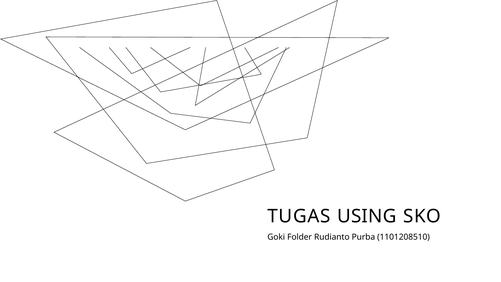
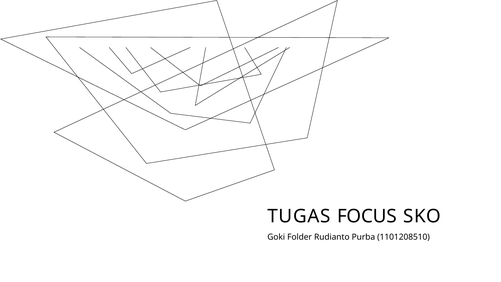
USING: USING -> FOCUS
